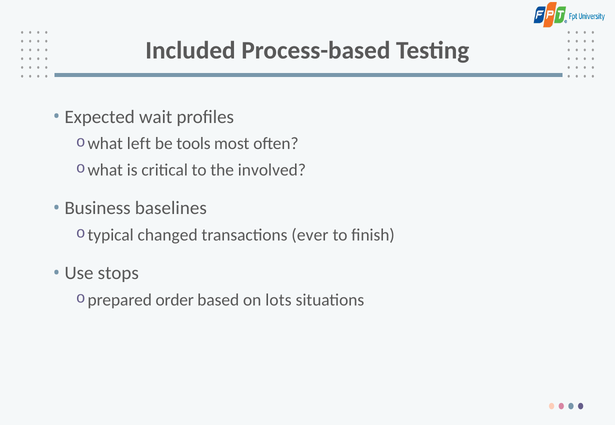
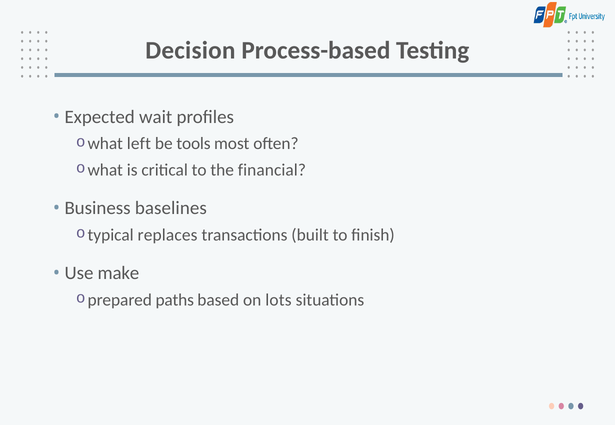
Included: Included -> Decision
involved: involved -> financial
changed: changed -> replaces
ever: ever -> built
stops: stops -> make
order: order -> paths
